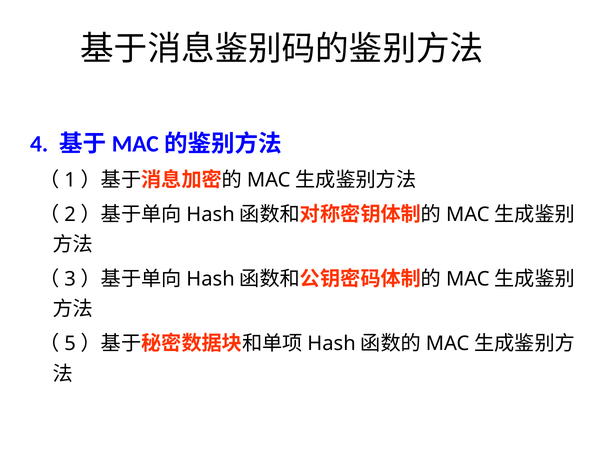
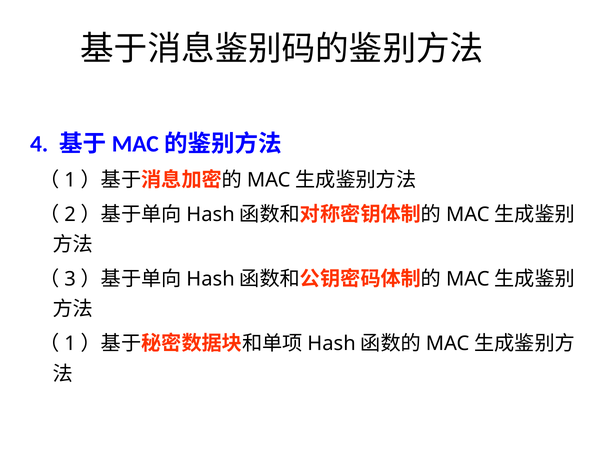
5 at (70, 343): 5 -> 1
